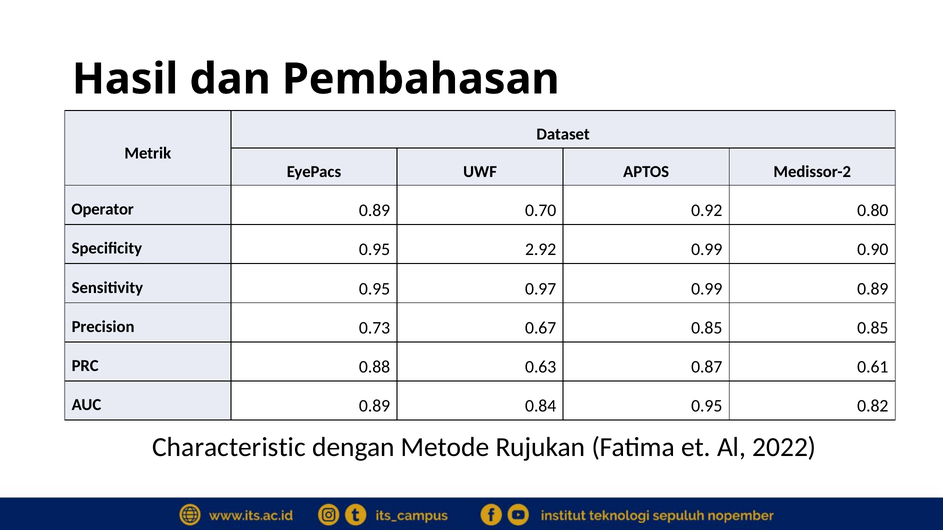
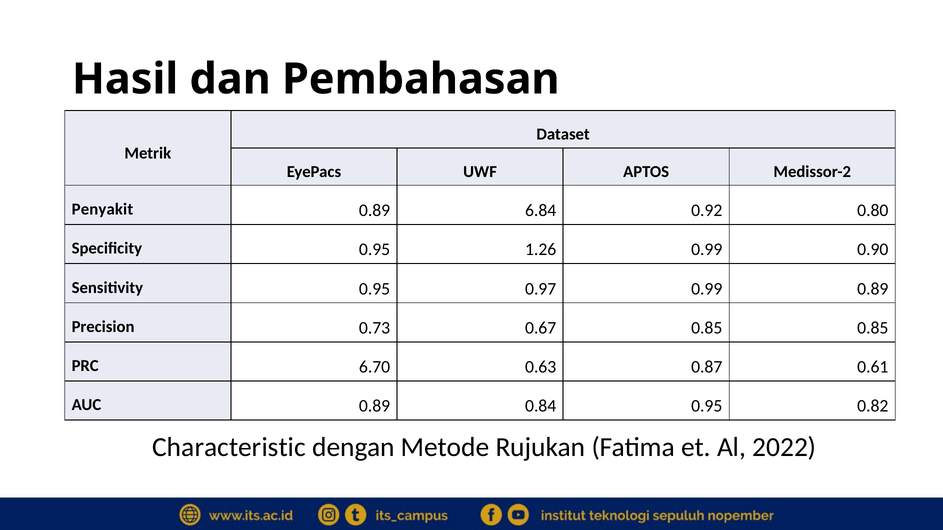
Operator: Operator -> Penyakit
0.70: 0.70 -> 6.84
2.92: 2.92 -> 1.26
0.88: 0.88 -> 6.70
